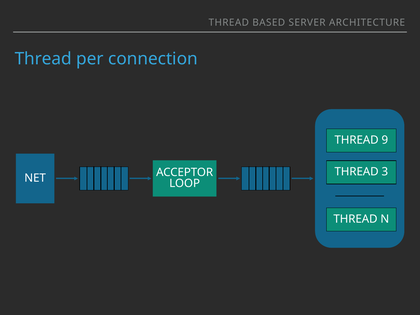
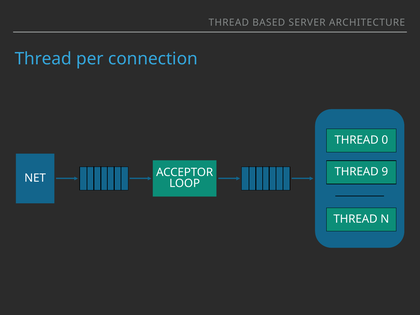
9: 9 -> 0
3: 3 -> 9
